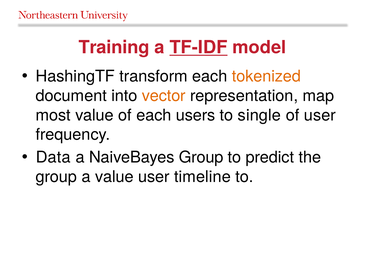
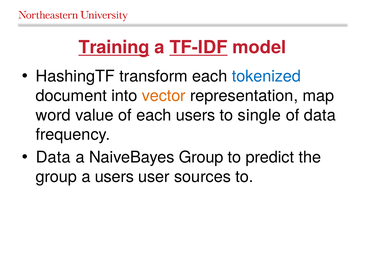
Training underline: none -> present
tokenized colour: orange -> blue
most: most -> word
of user: user -> data
a value: value -> users
timeline: timeline -> sources
